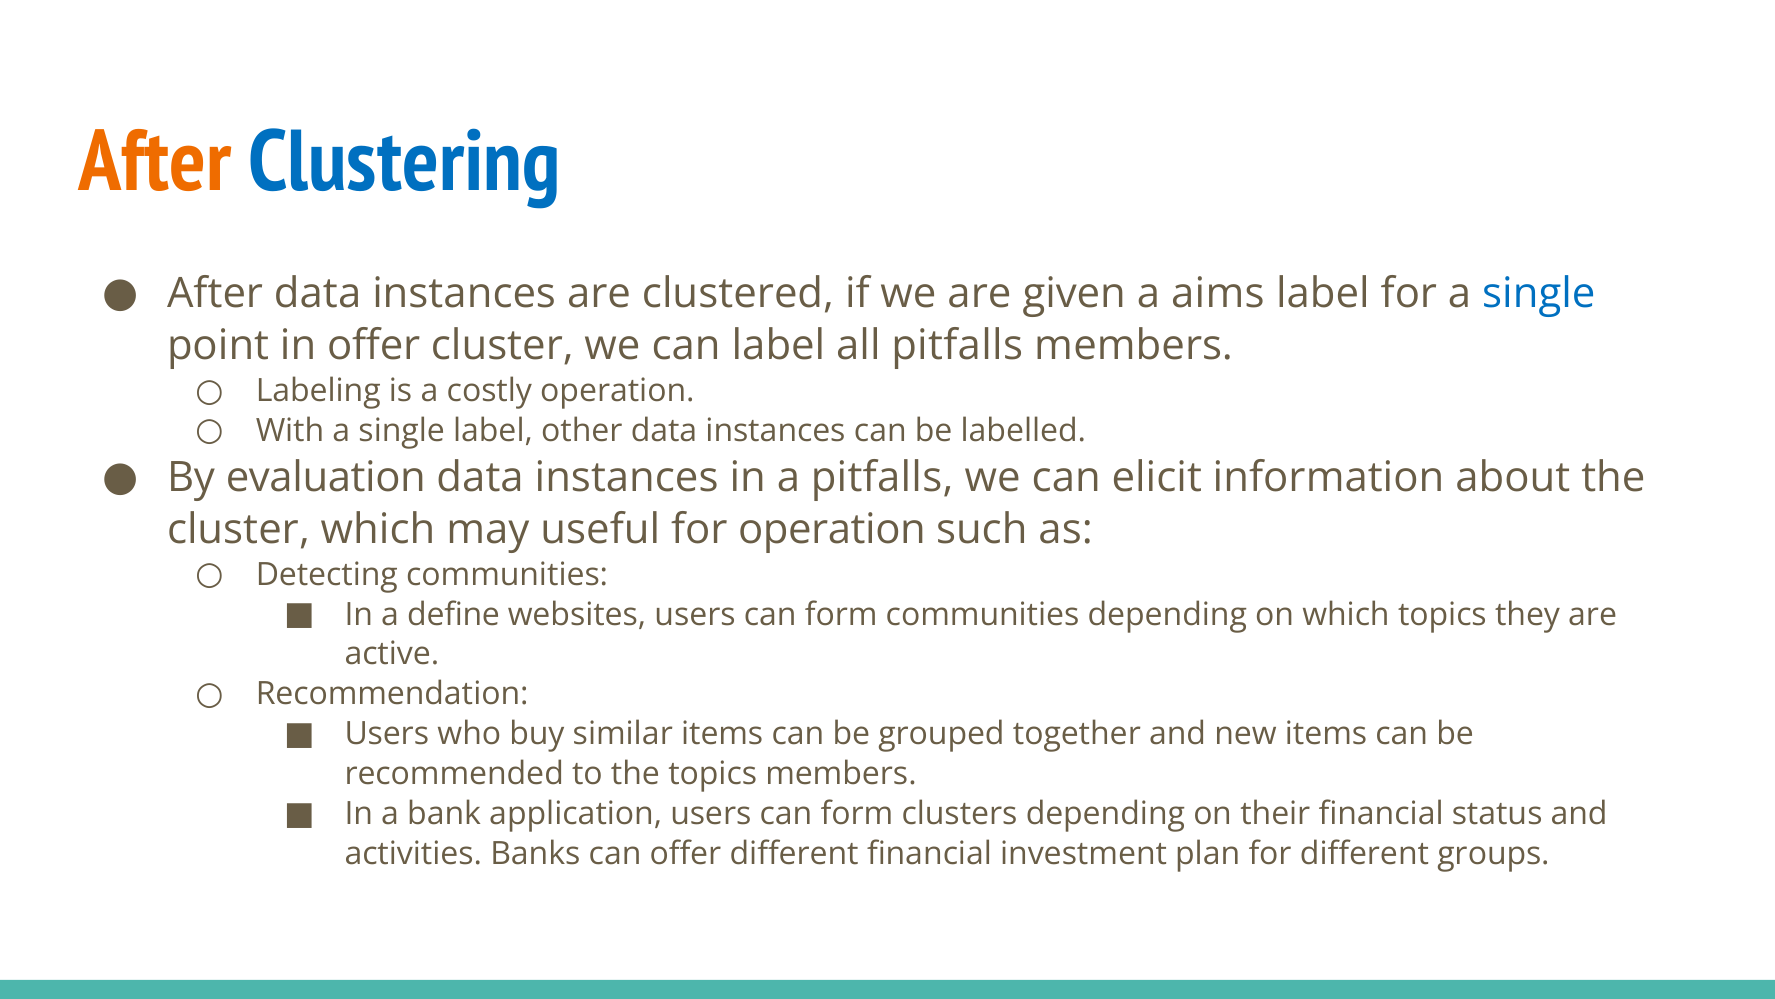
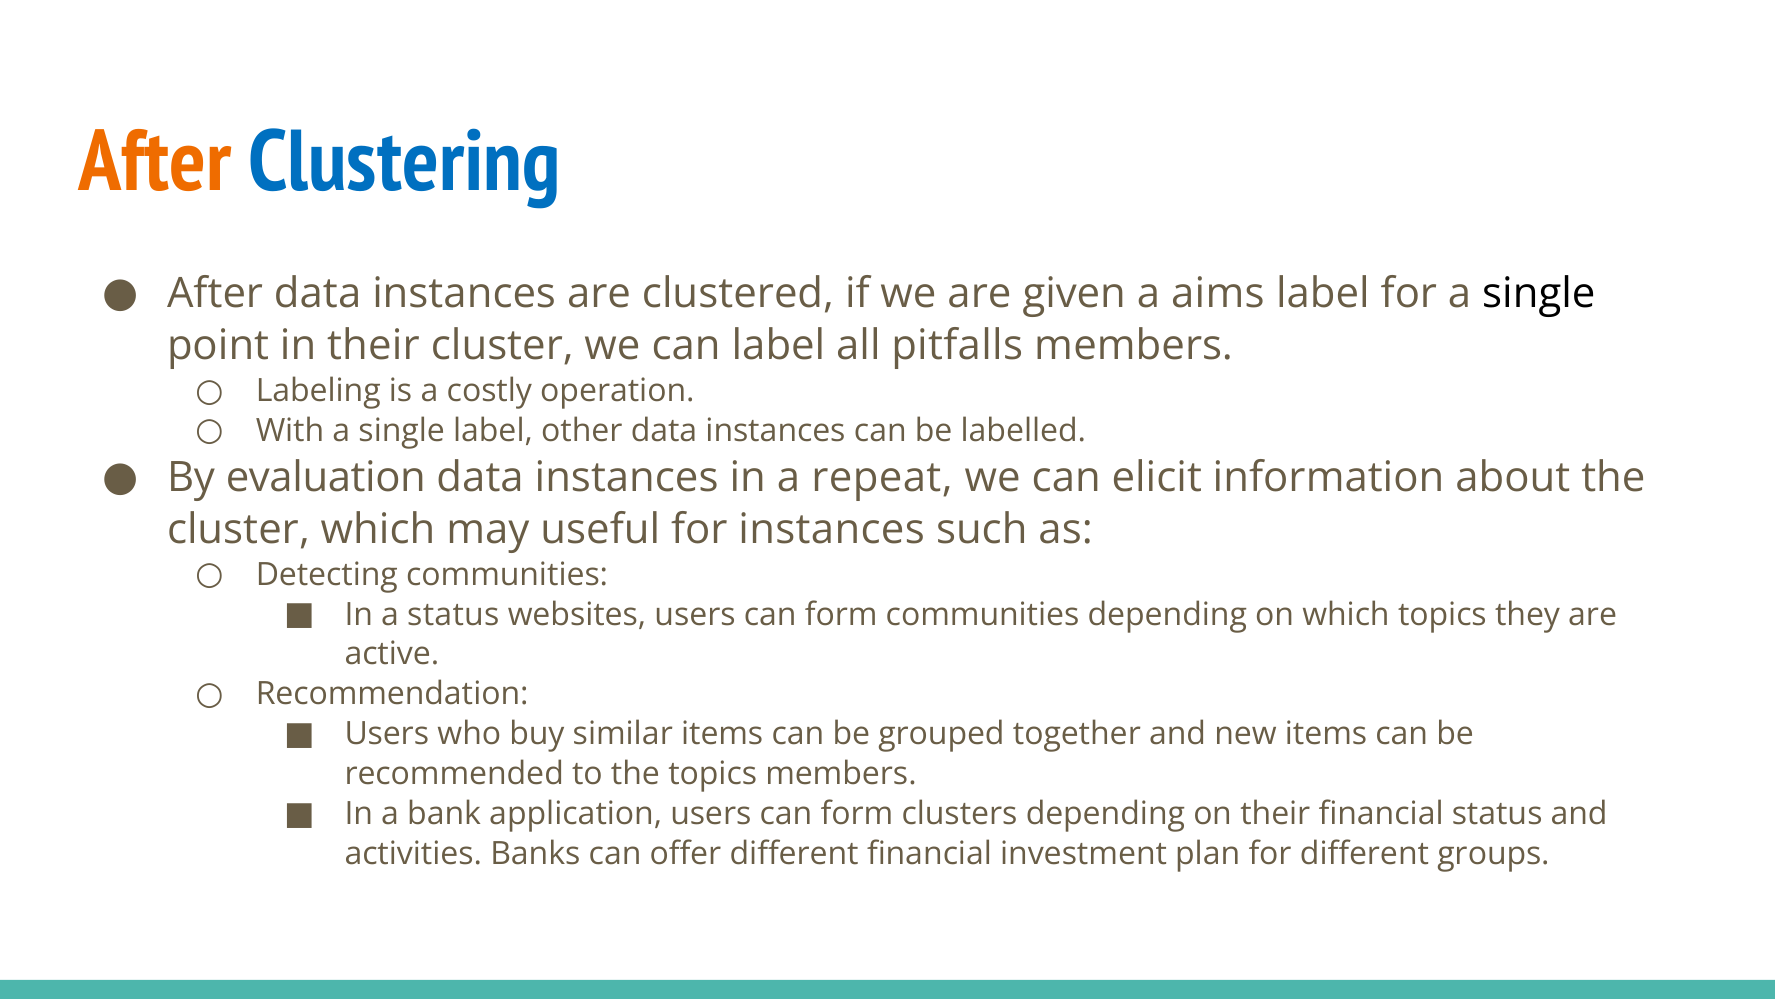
single at (1539, 293) colour: blue -> black
in offer: offer -> their
a pitfalls: pitfalls -> repeat
for operation: operation -> instances
a define: define -> status
